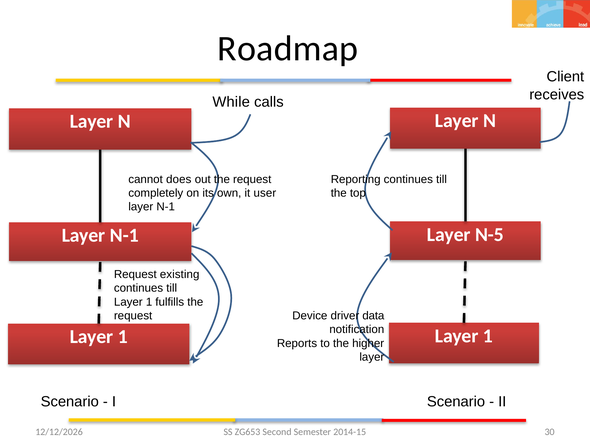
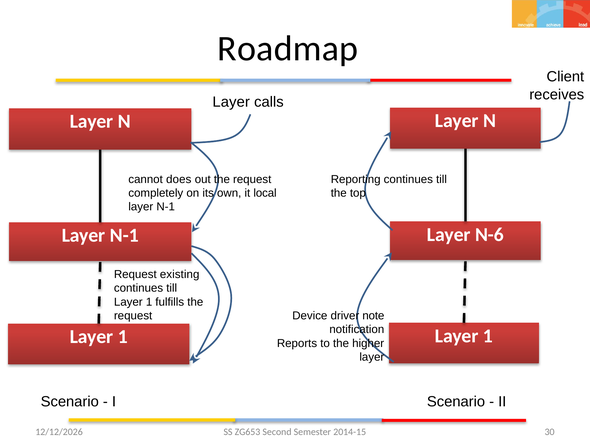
While at (231, 102): While -> Layer
user: user -> local
N-5: N-5 -> N-6
data: data -> note
